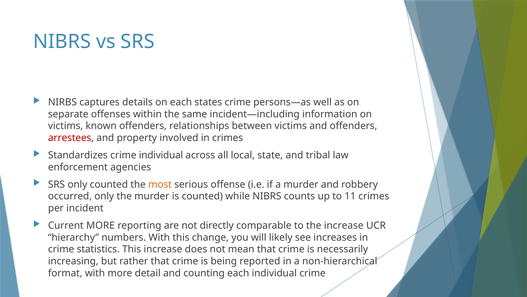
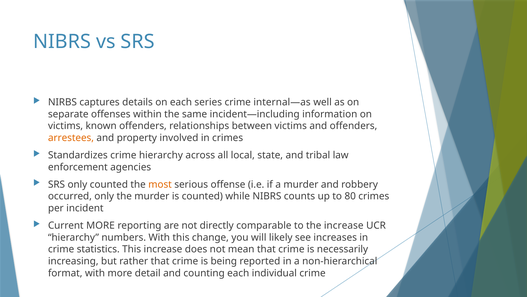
states: states -> series
persons—as: persons—as -> internal—as
arrestees colour: red -> orange
crime individual: individual -> hierarchy
11: 11 -> 80
